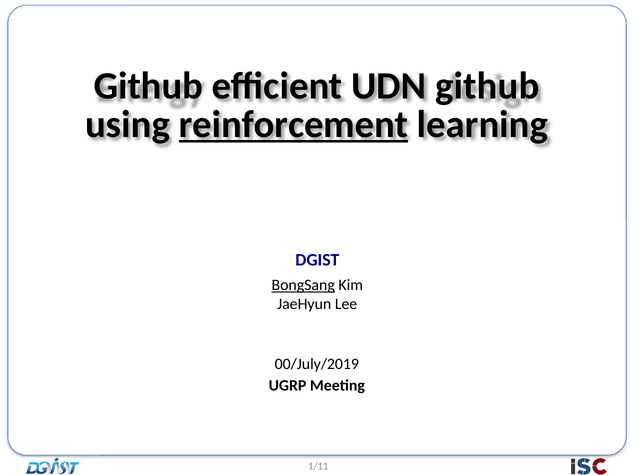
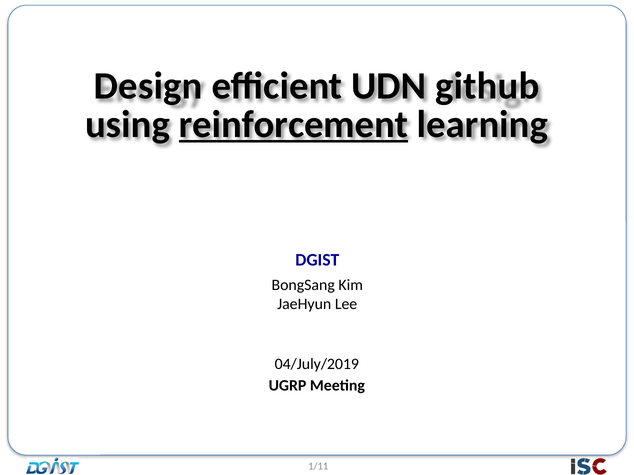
Github at (148, 86): Github -> Design
BongSang underline: present -> none
00/July/2019: 00/July/2019 -> 04/July/2019
